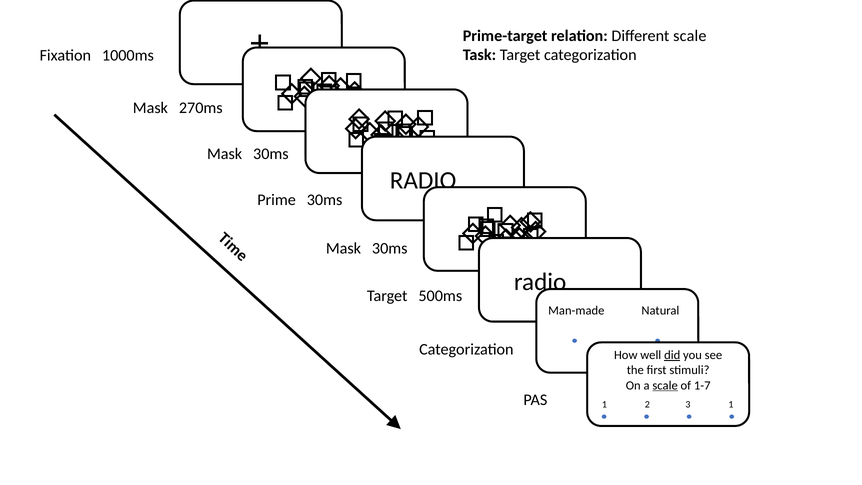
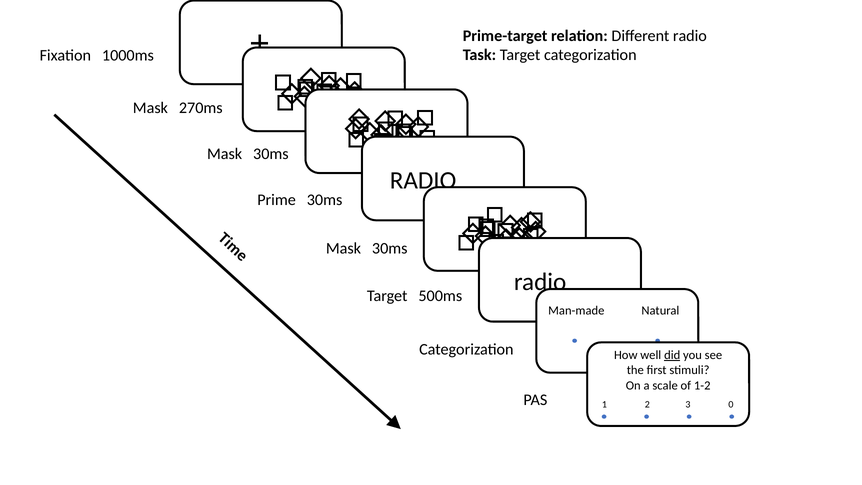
Different scale: scale -> radio
scale at (665, 385) underline: present -> none
1-7: 1-7 -> 1-2
3 1: 1 -> 0
